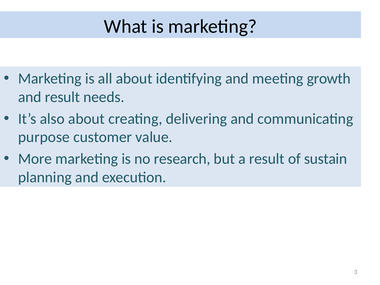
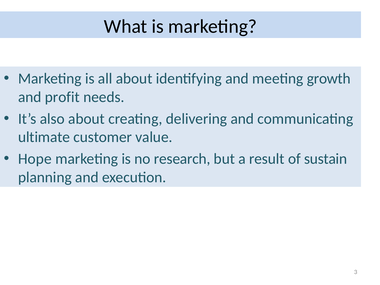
and result: result -> profit
purpose: purpose -> ultimate
More: More -> Hope
